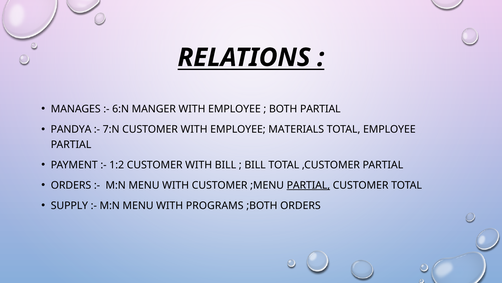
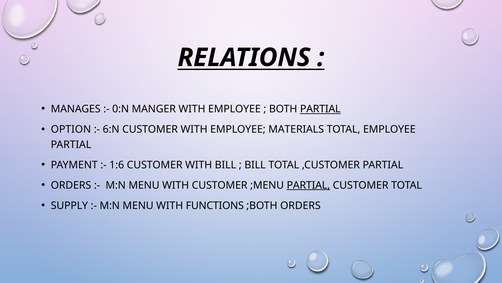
6:N: 6:N -> 0:N
PARTIAL at (320, 109) underline: none -> present
PANDYA: PANDYA -> OPTION
7:N: 7:N -> 6:N
1:2: 1:2 -> 1:6
PROGRAMS: PROGRAMS -> FUNCTIONS
